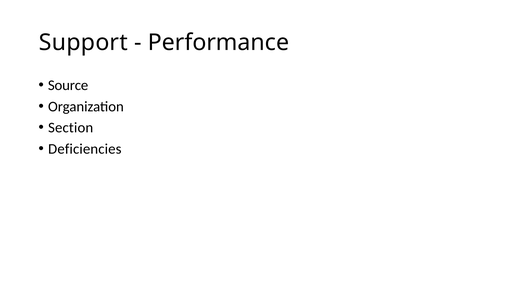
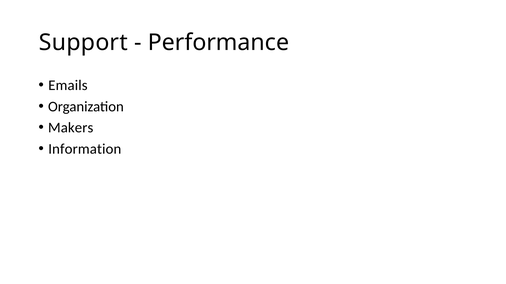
Source: Source -> Emails
Section: Section -> Makers
Deficiencies: Deficiencies -> Information
